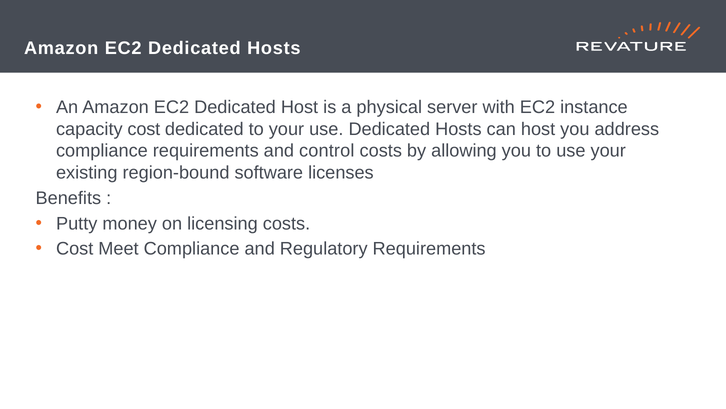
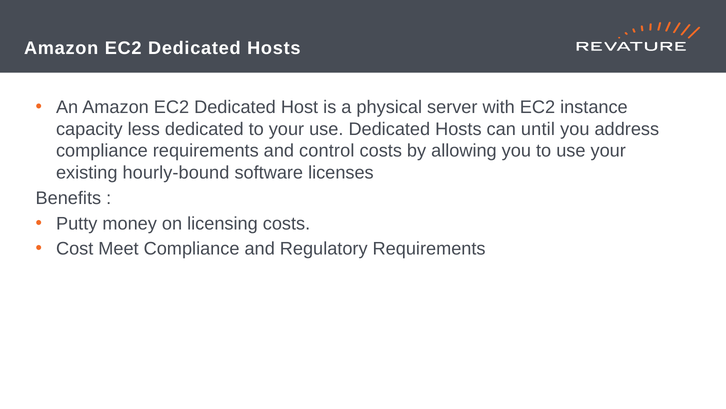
capacity cost: cost -> less
can host: host -> until
region-bound: region-bound -> hourly-bound
